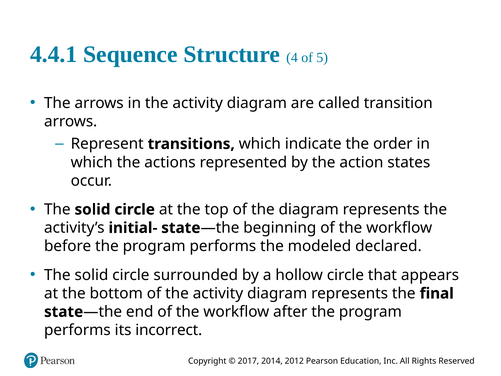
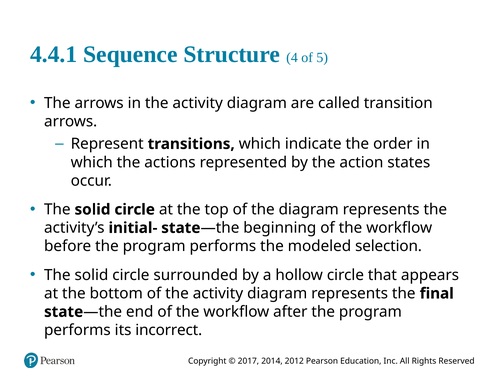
declared: declared -> selection
